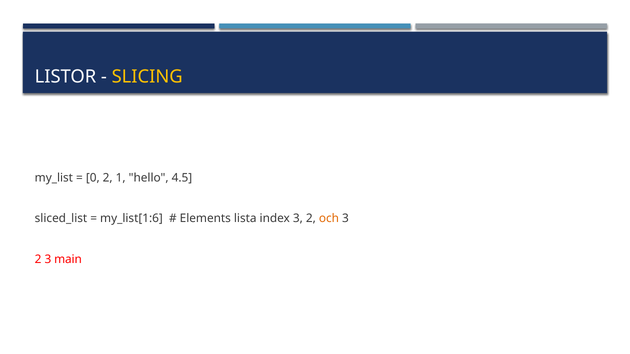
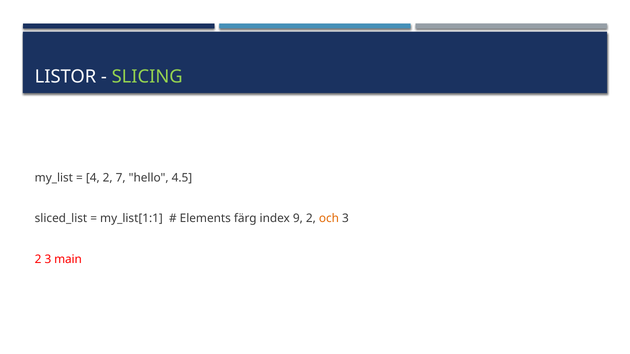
SLICING colour: yellow -> light green
0: 0 -> 4
1: 1 -> 7
my_list[1:6: my_list[1:6 -> my_list[1:1
lista: lista -> färg
index 3: 3 -> 9
